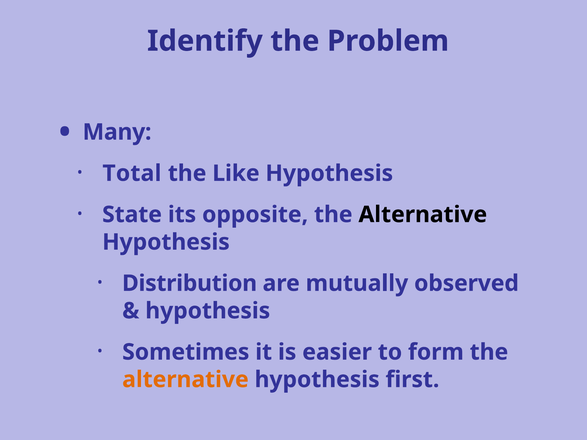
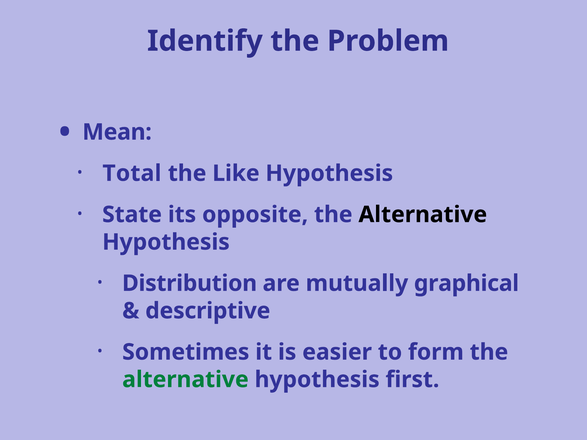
Many: Many -> Mean
observed: observed -> graphical
hypothesis at (208, 311): hypothesis -> descriptive
alternative at (185, 380) colour: orange -> green
